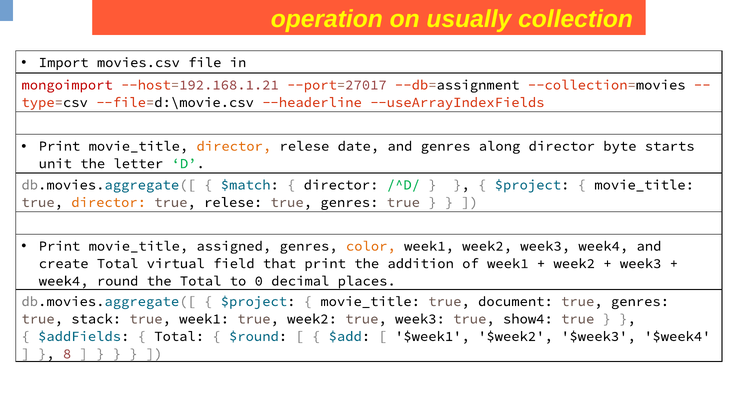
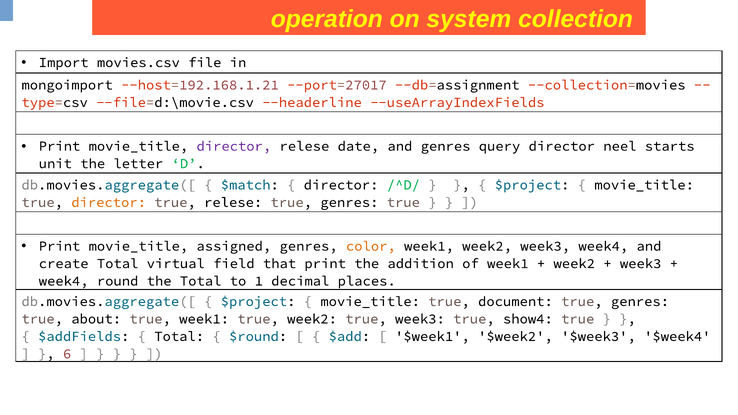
usually: usually -> system
mongoimport colour: red -> black
director at (234, 146) colour: orange -> purple
along: along -> query
byte: byte -> neel
0: 0 -> 1
stack: stack -> about
8: 8 -> 6
